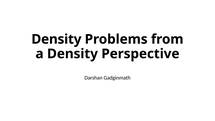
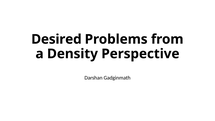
Density at (56, 39): Density -> Desired
